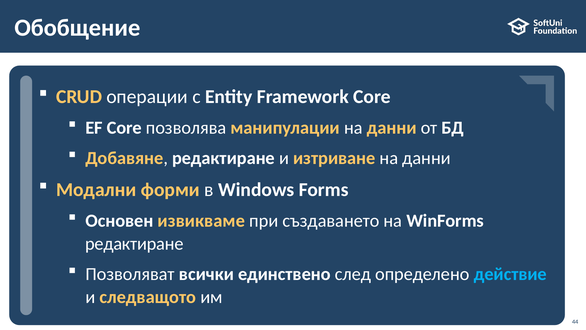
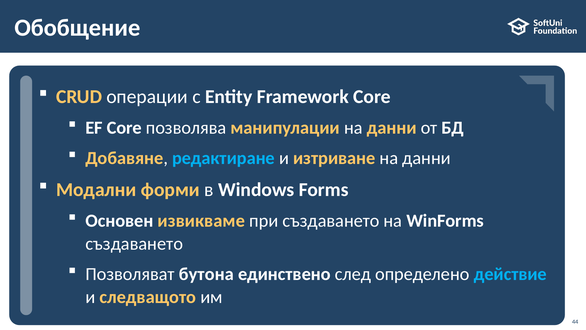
редактиране at (223, 158) colour: white -> light blue
редактиране at (134, 243): редактиране -> създаването
всички: всички -> бутона
